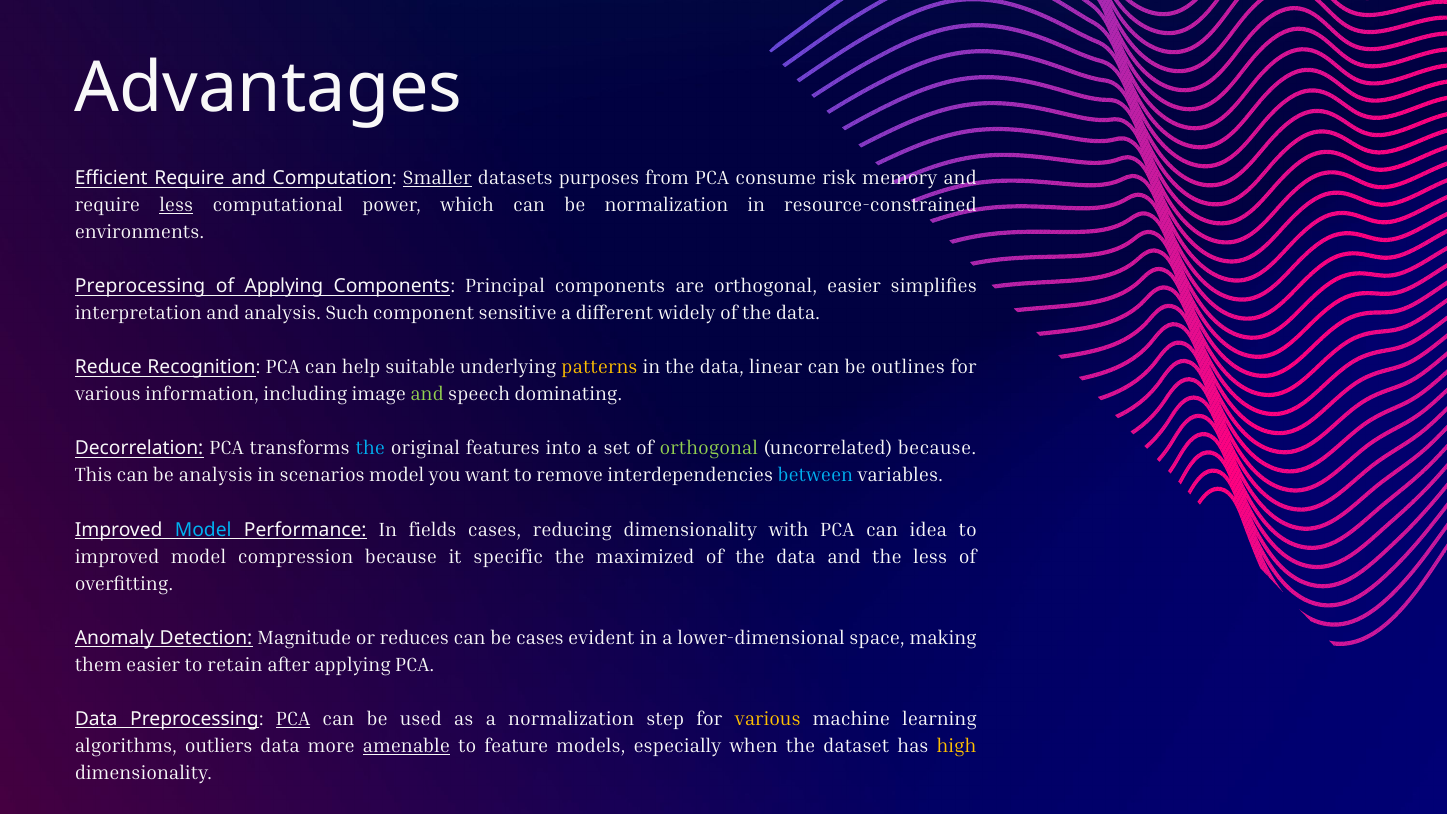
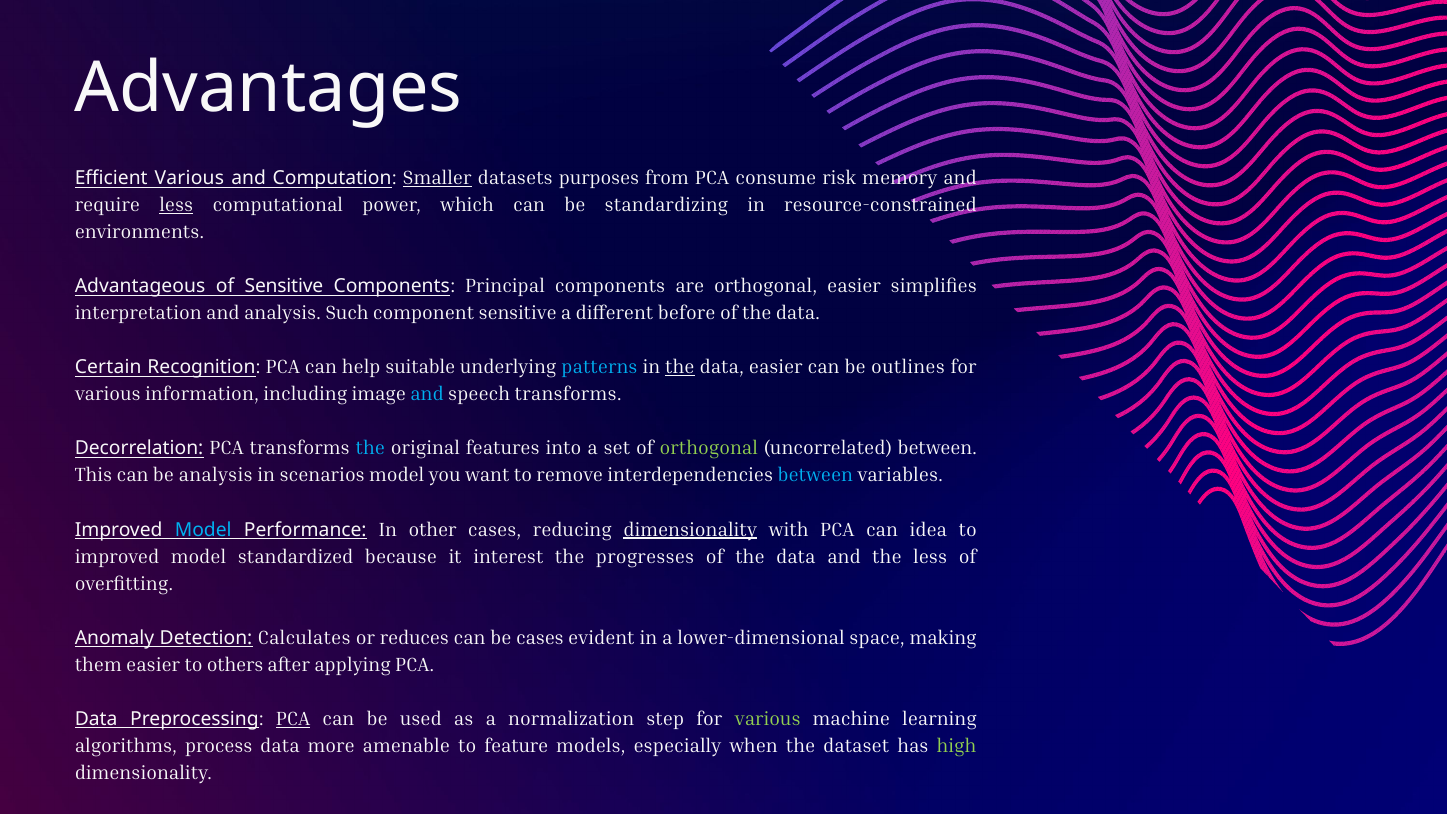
Efficient Require: Require -> Various
be normalization: normalization -> standardizing
Preprocessing at (140, 286): Preprocessing -> Advantageous
of Applying: Applying -> Sensitive
widely: widely -> before
Reduce: Reduce -> Certain
patterns colour: yellow -> light blue
the at (680, 367) underline: none -> present
data linear: linear -> easier
and at (427, 394) colour: light green -> light blue
speech dominating: dominating -> transforms
uncorrelated because: because -> between
fields: fields -> other
dimensionality at (690, 530) underline: none -> present
compression: compression -> standardized
specific: specific -> interest
maximized: maximized -> progresses
Magnitude: Magnitude -> Calculates
retain: retain -> others
various at (768, 719) colour: yellow -> light green
outliers: outliers -> process
amenable underline: present -> none
high colour: yellow -> light green
